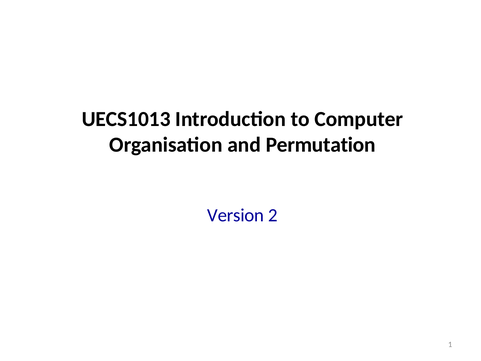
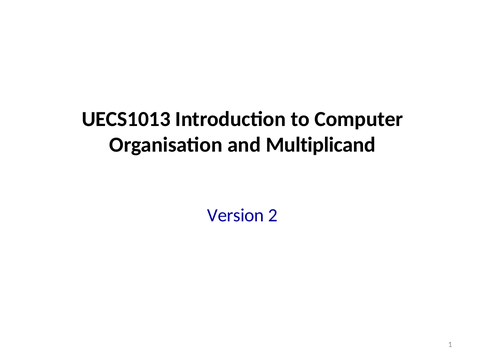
Permutation: Permutation -> Multiplicand
